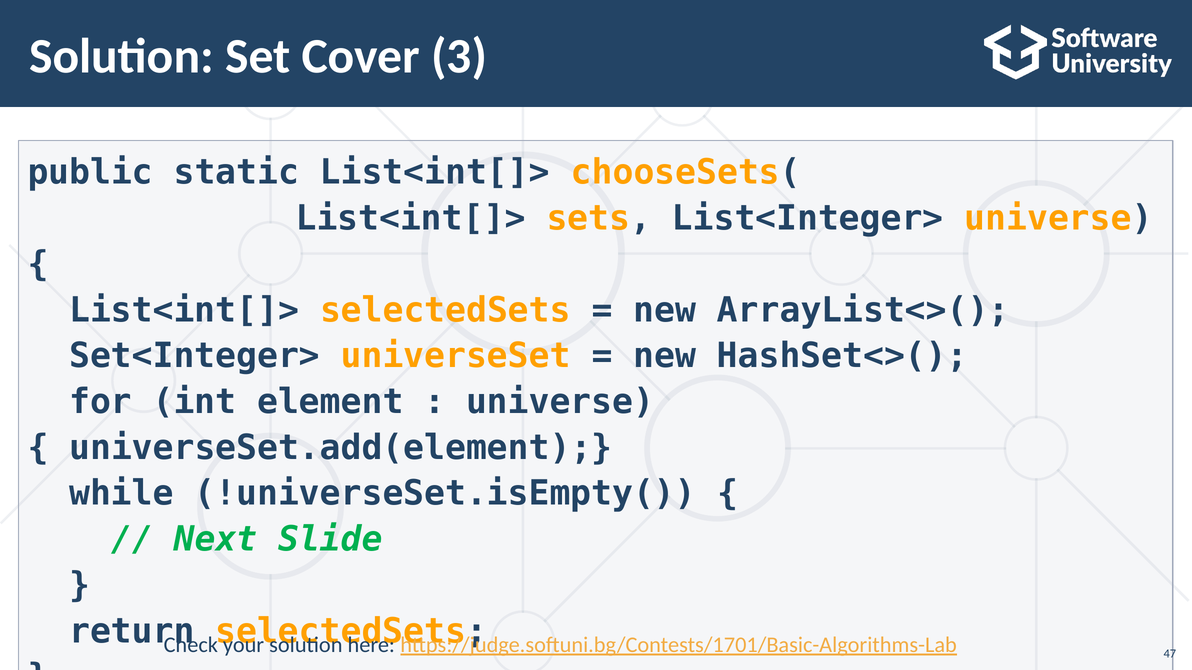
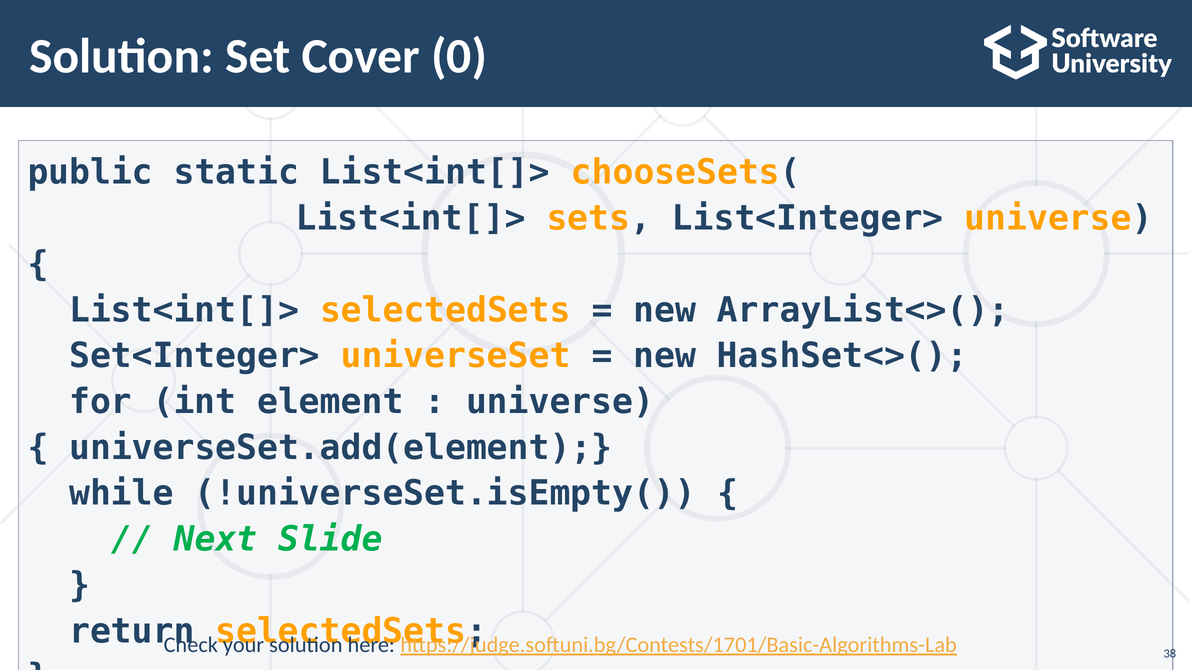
3: 3 -> 0
47: 47 -> 38
